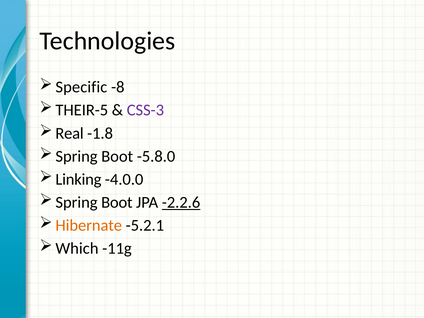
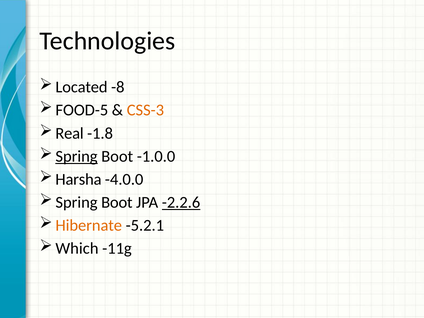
Specific: Specific -> Located
THEIR-5: THEIR-5 -> FOOD-5
CSS-3 colour: purple -> orange
Spring at (77, 156) underline: none -> present
-5.8.0: -5.8.0 -> -1.0.0
Linking: Linking -> Harsha
